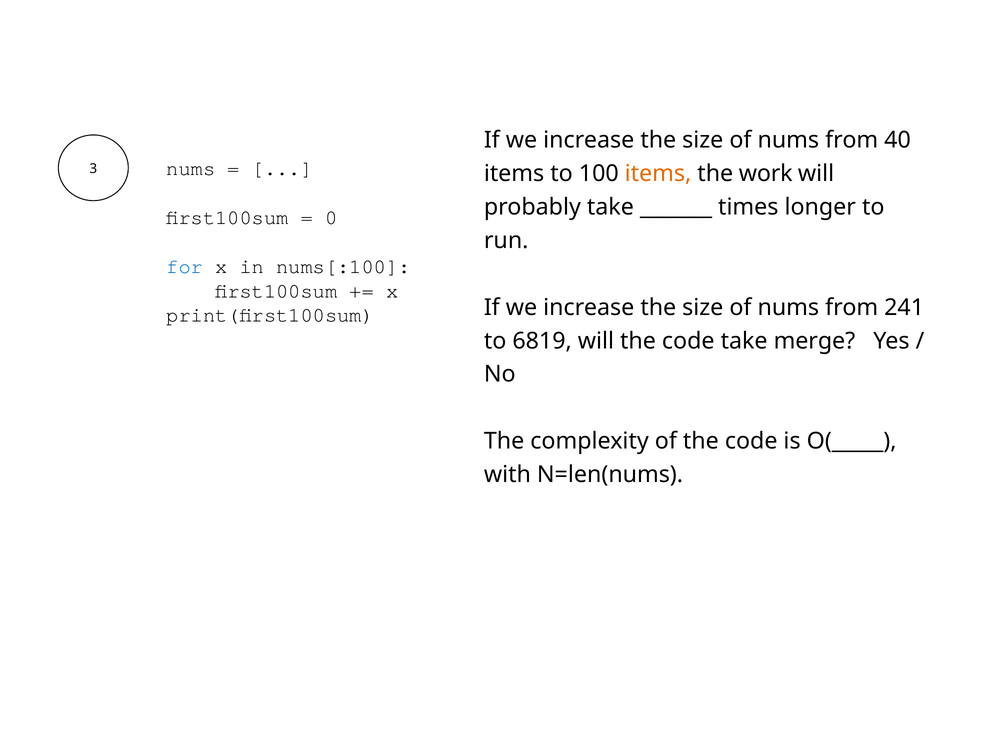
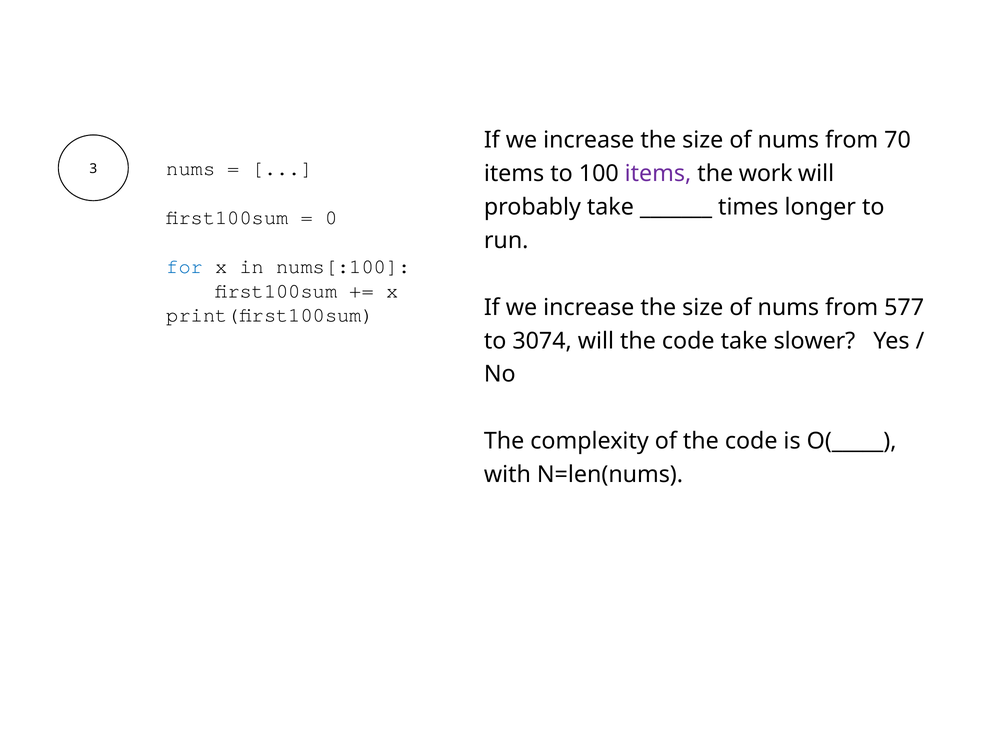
40: 40 -> 70
items at (658, 173) colour: orange -> purple
241: 241 -> 577
6819: 6819 -> 3074
merge: merge -> slower
